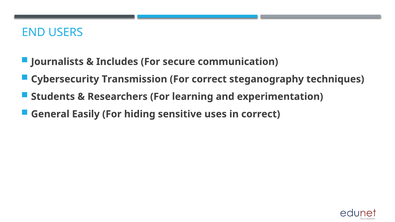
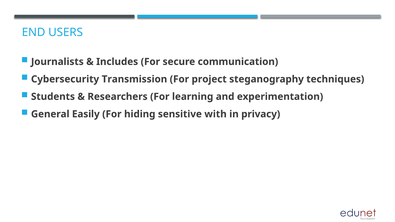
For correct: correct -> project
uses: uses -> with
in correct: correct -> privacy
